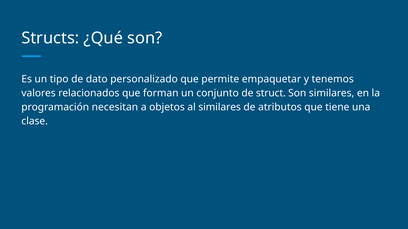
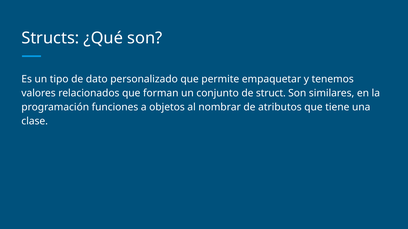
necesitan: necesitan -> funciones
al similares: similares -> nombrar
